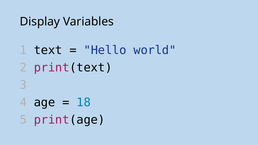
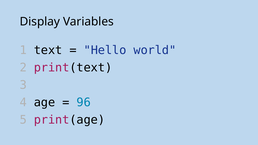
18: 18 -> 96
